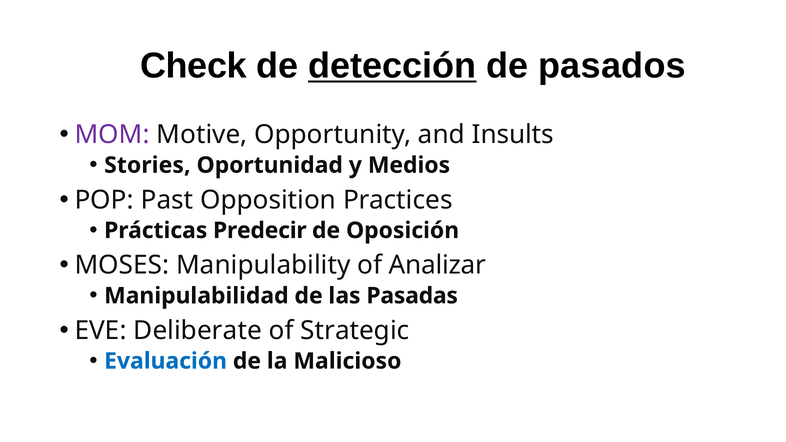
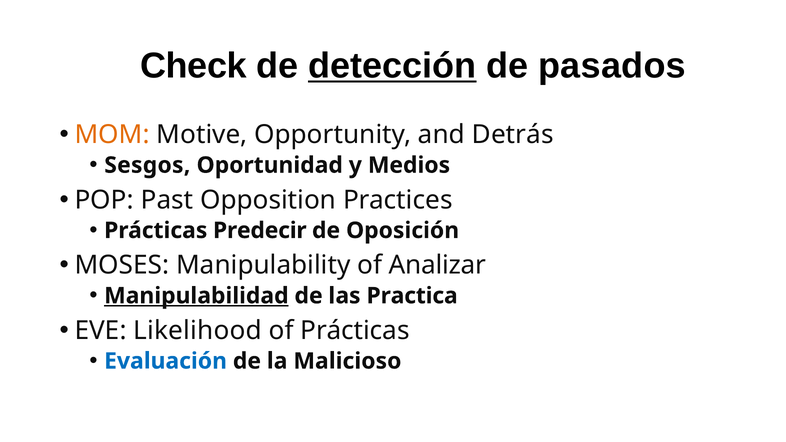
MOM colour: purple -> orange
Insults: Insults -> Detrás
Stories: Stories -> Sesgos
Manipulabilidad underline: none -> present
Pasadas: Pasadas -> Practica
Deliberate: Deliberate -> Likelihood
of Strategic: Strategic -> Prácticas
